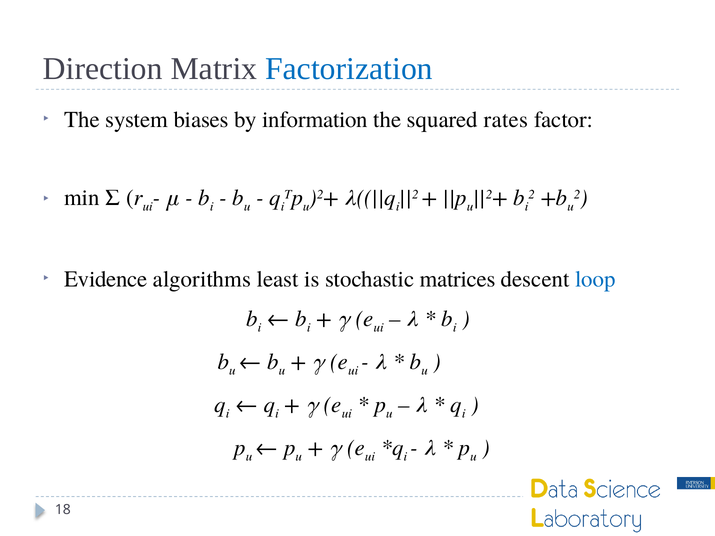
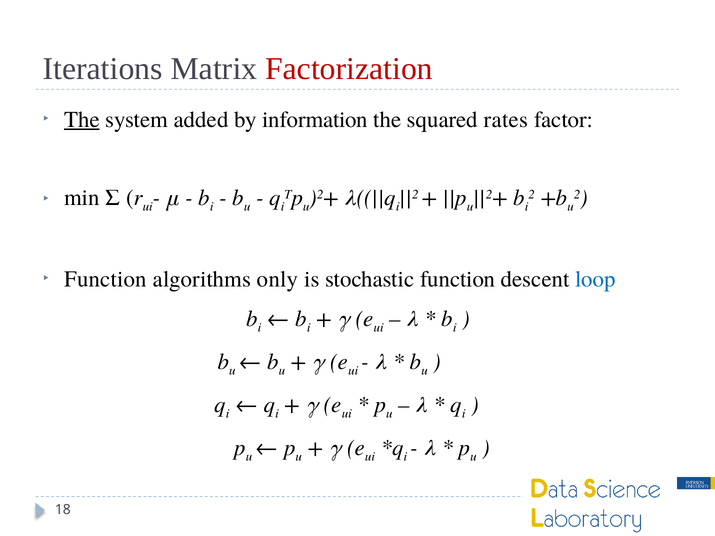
Direction: Direction -> Iterations
Factorization colour: blue -> red
The at (82, 120) underline: none -> present
biases: biases -> added
Evidence at (106, 279): Evidence -> Function
least: least -> only
stochastic matrices: matrices -> function
